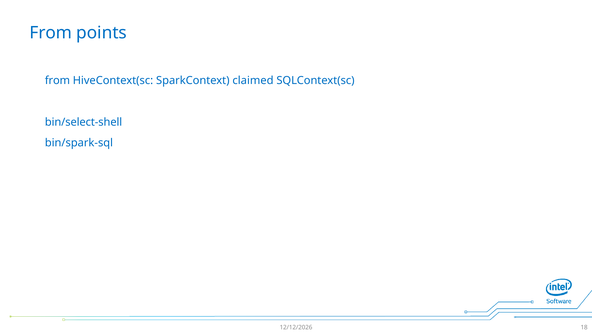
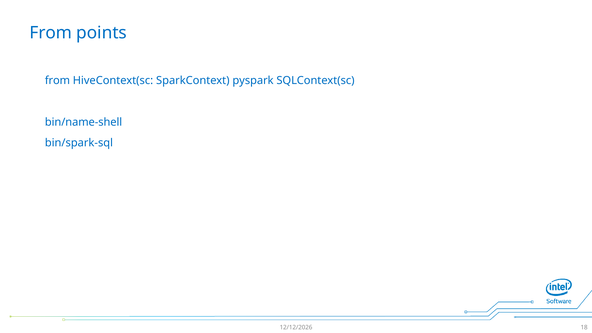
claimed: claimed -> pyspark
bin/select-shell: bin/select-shell -> bin/name-shell
